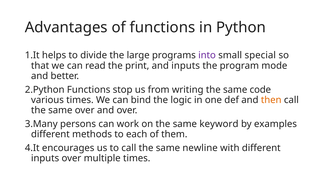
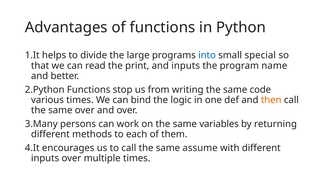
into colour: purple -> blue
mode: mode -> name
keyword: keyword -> variables
examples: examples -> returning
newline: newline -> assume
